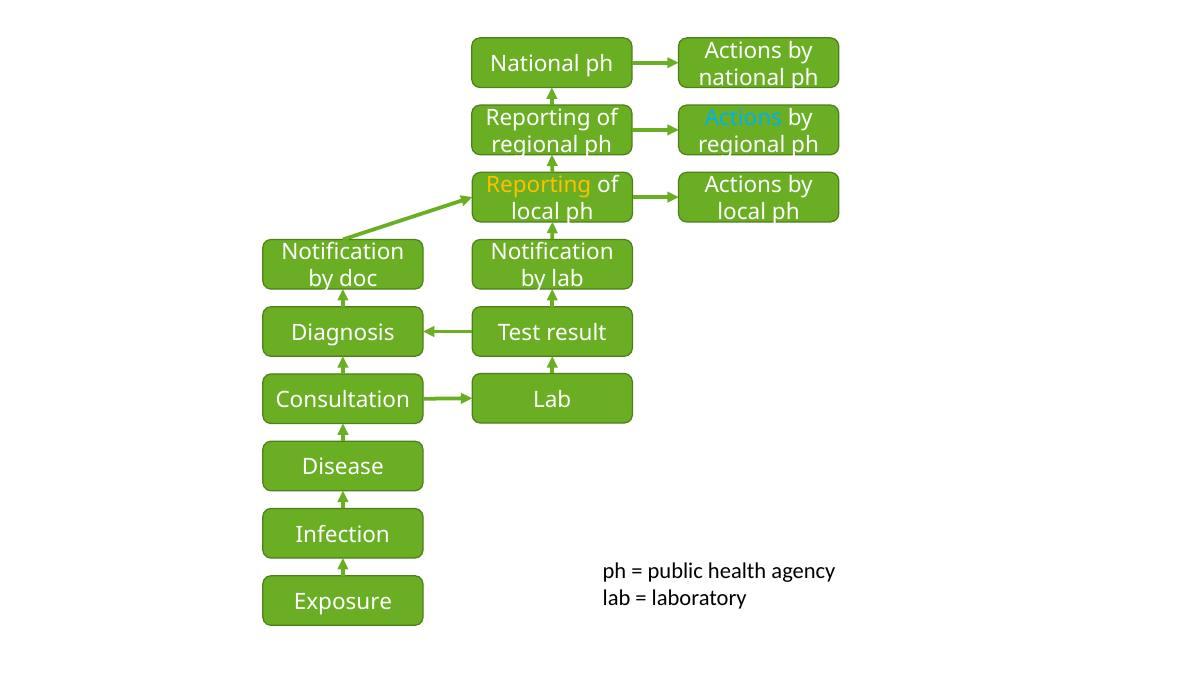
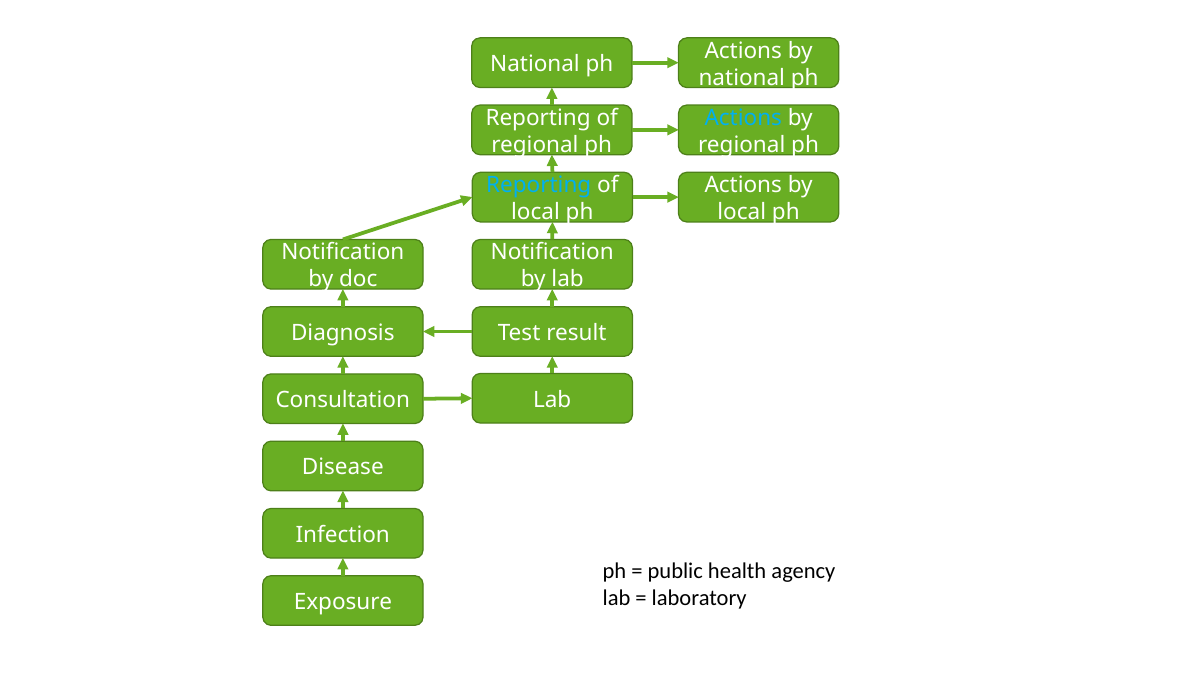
Reporting at (539, 185) colour: yellow -> light blue
